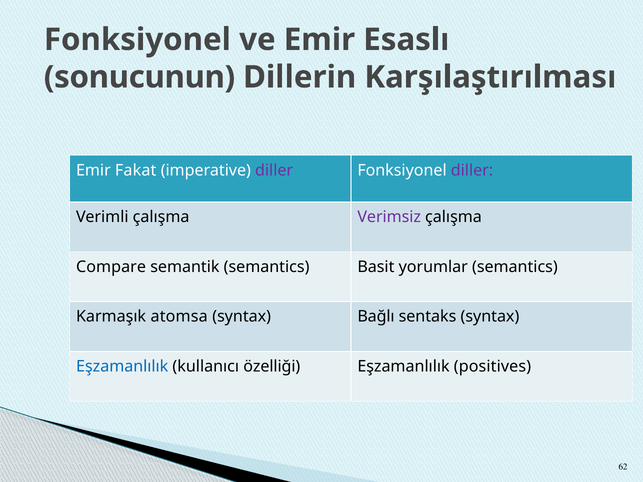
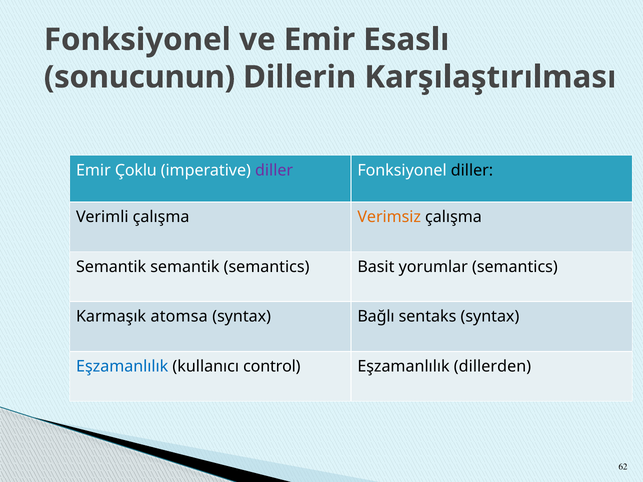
Fakat: Fakat -> Çoklu
diller at (472, 170) colour: purple -> black
Verimsiz colour: purple -> orange
Compare at (111, 267): Compare -> Semantik
özelliği: özelliği -> control
positives: positives -> dillerden
